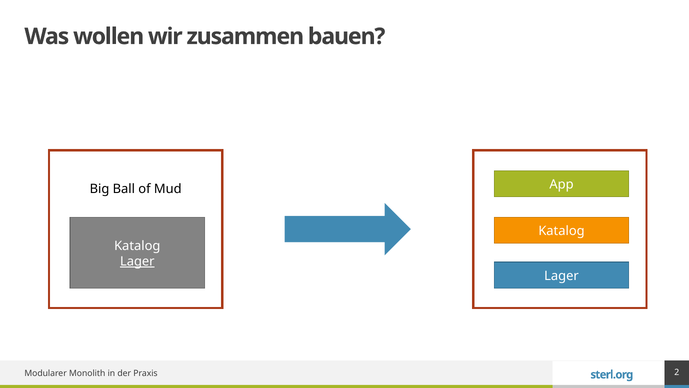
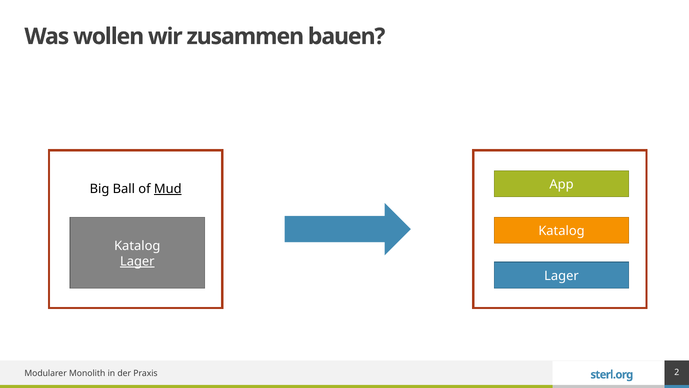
Mud underline: none -> present
